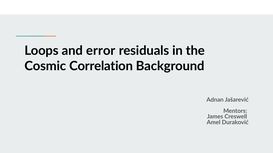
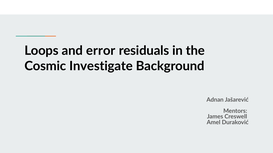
Correlation: Correlation -> Investigate
